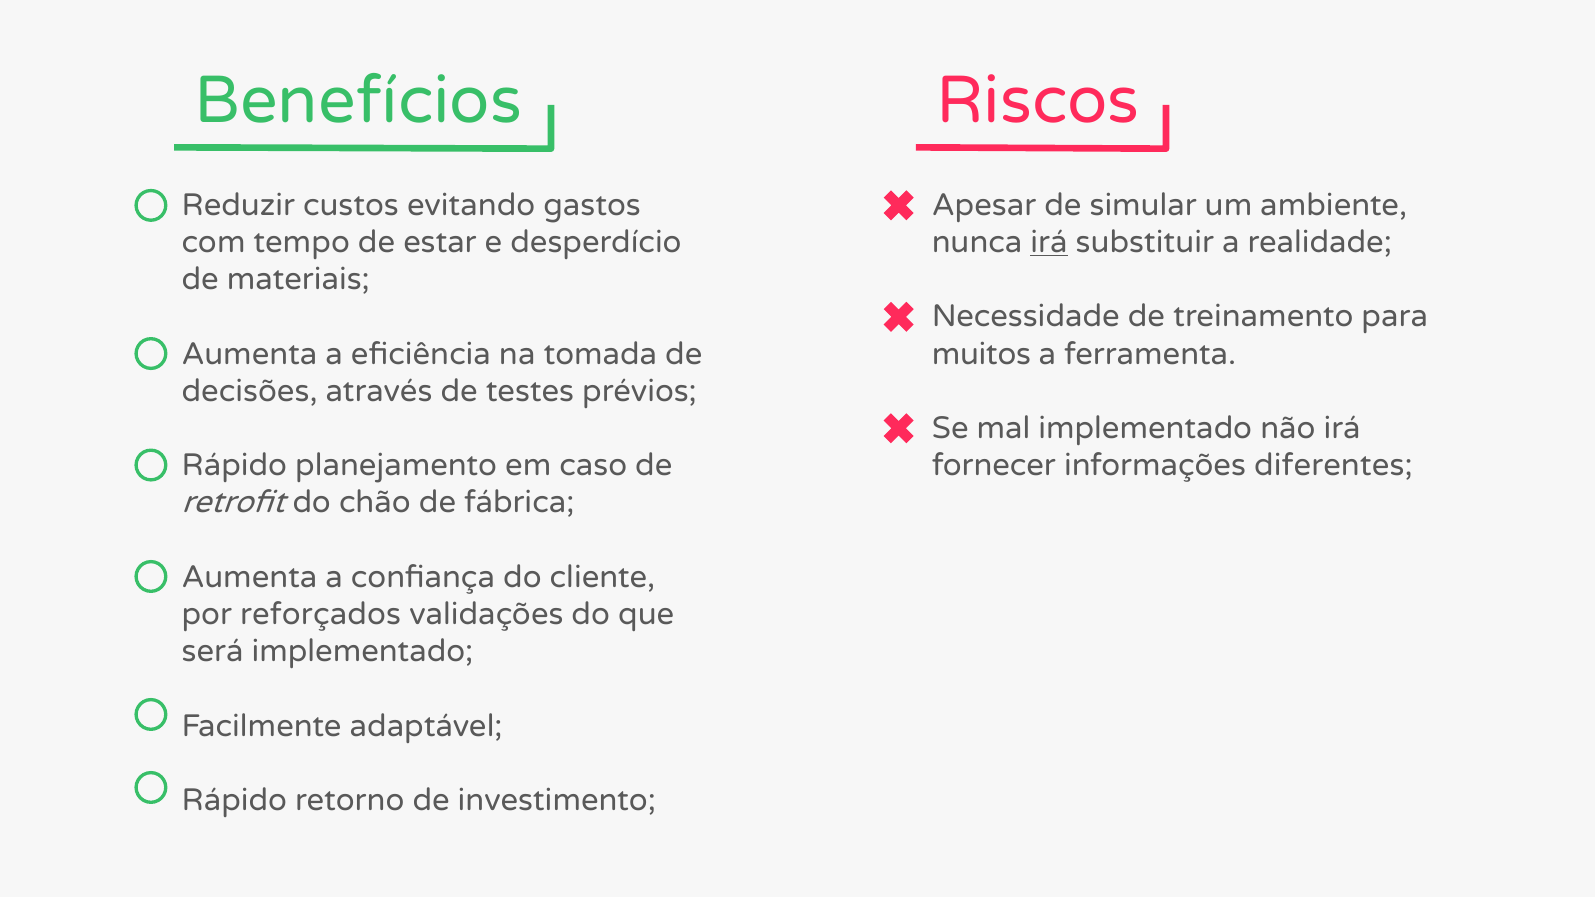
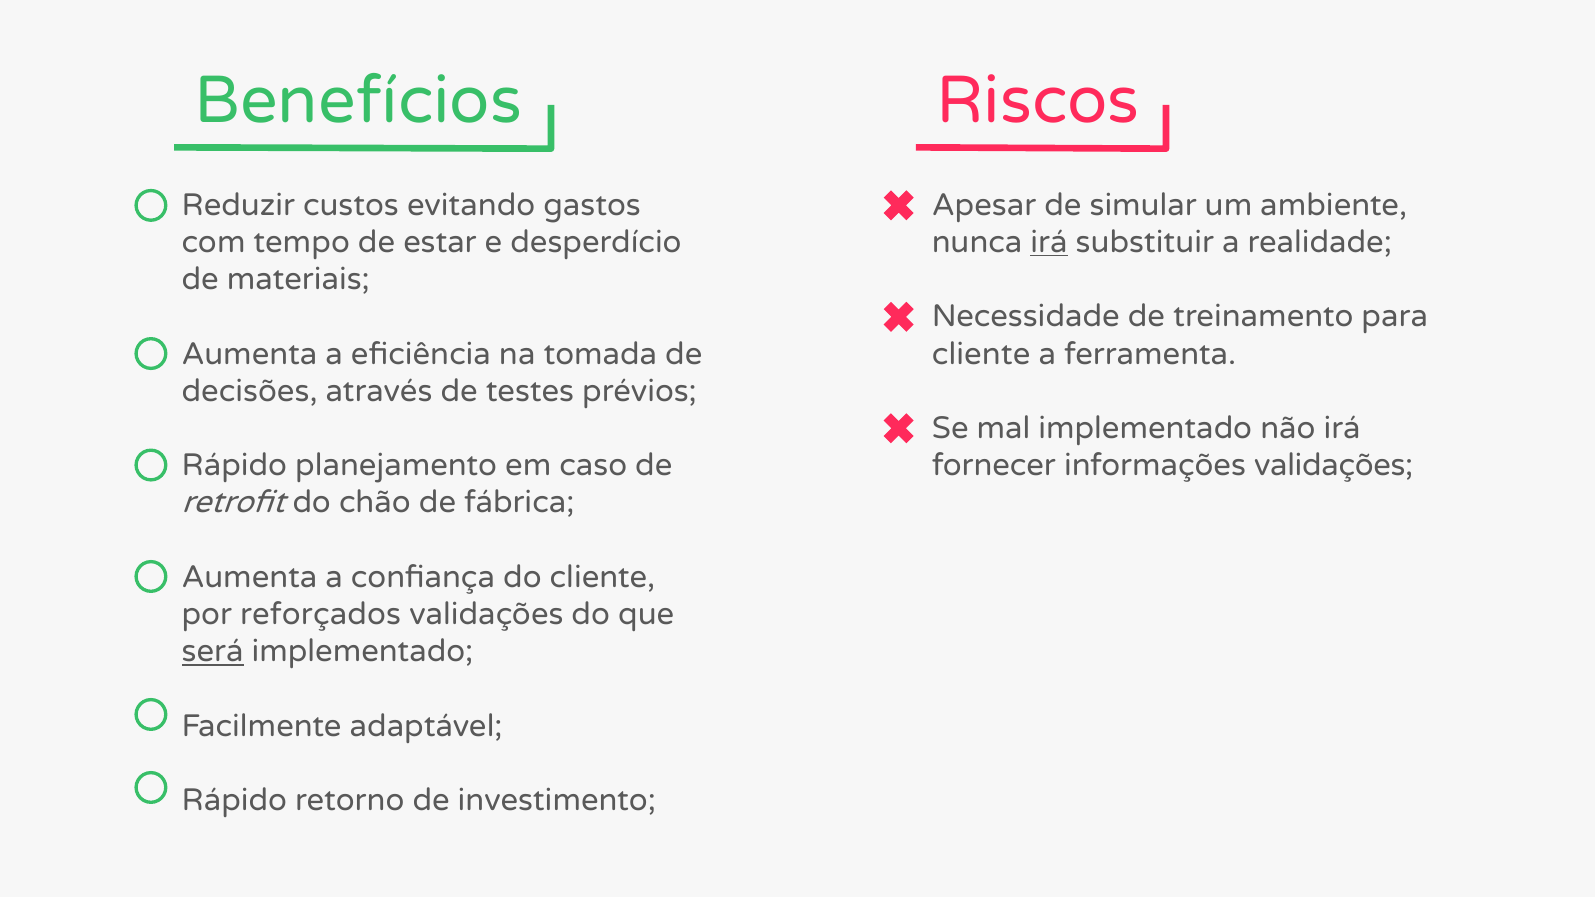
muitos at (981, 354): muitos -> cliente
informações diferentes: diferentes -> validações
será underline: none -> present
